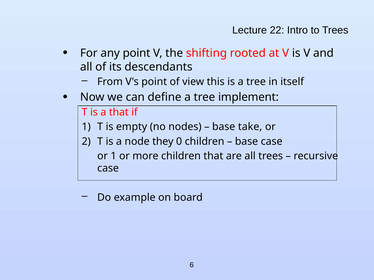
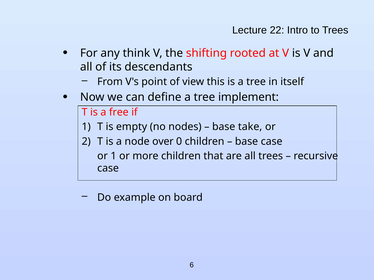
any point: point -> think
a that: that -> free
they: they -> over
